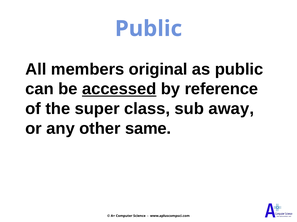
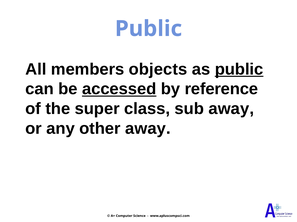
original: original -> objects
public at (239, 69) underline: none -> present
other same: same -> away
